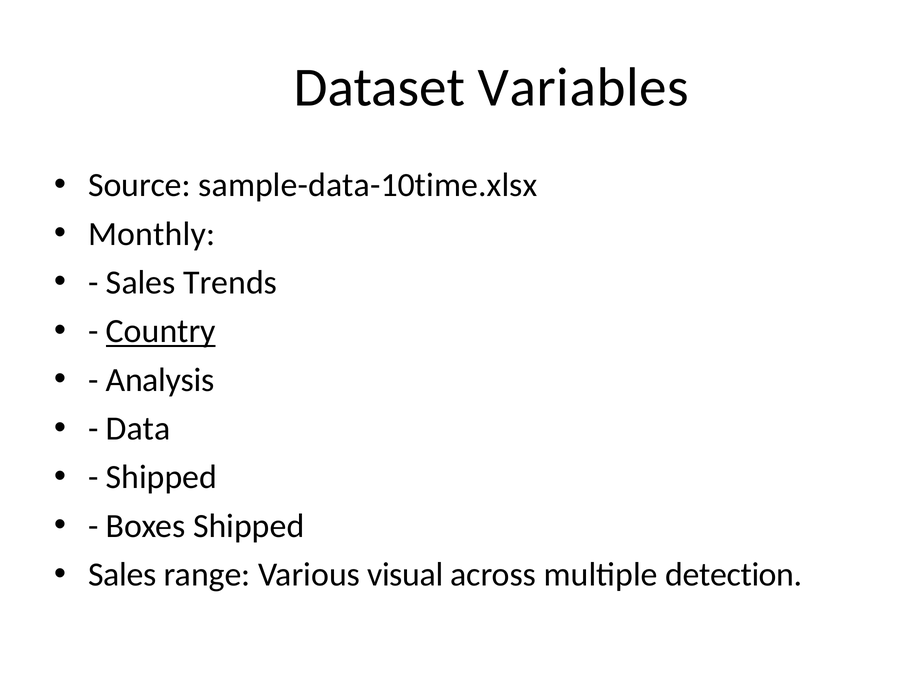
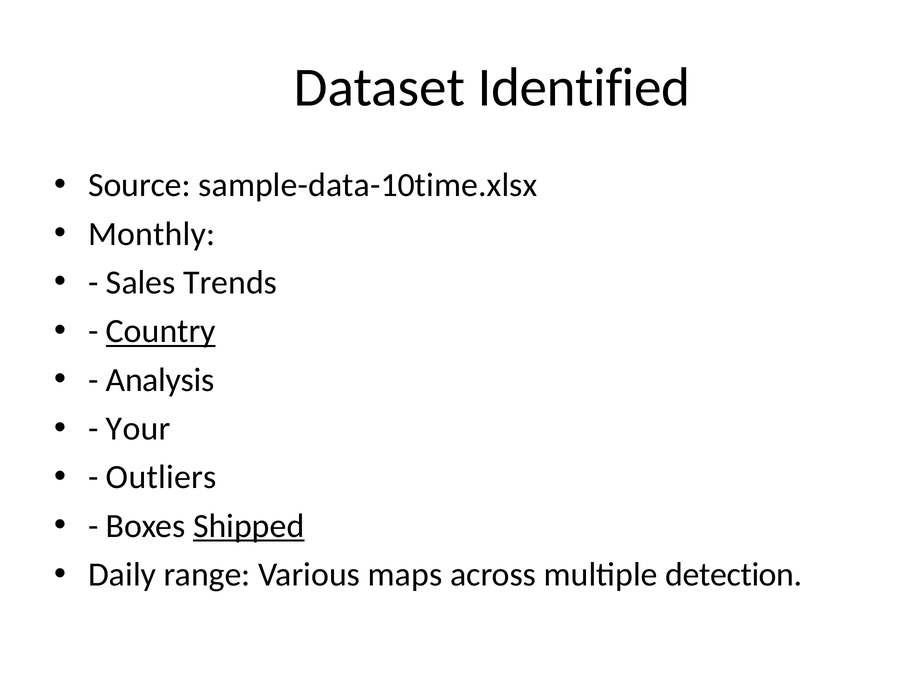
Variables: Variables -> Identified
Data: Data -> Your
Shipped at (161, 477): Shipped -> Outliers
Shipped at (249, 526) underline: none -> present
Sales at (122, 575): Sales -> Daily
visual: visual -> maps
